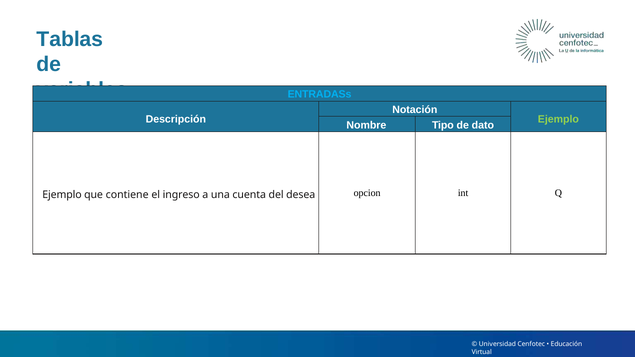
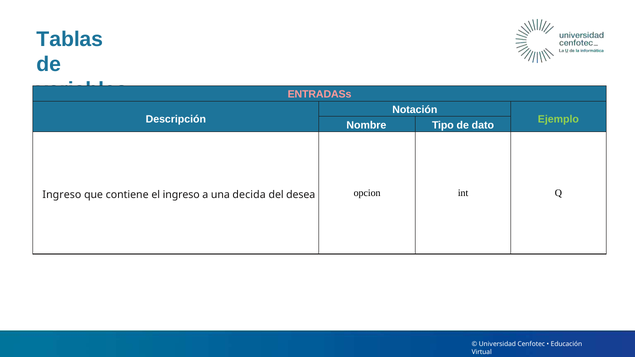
ENTRADASs colour: light blue -> pink
Ejemplo at (62, 195): Ejemplo -> Ingreso
cuenta: cuenta -> decida
